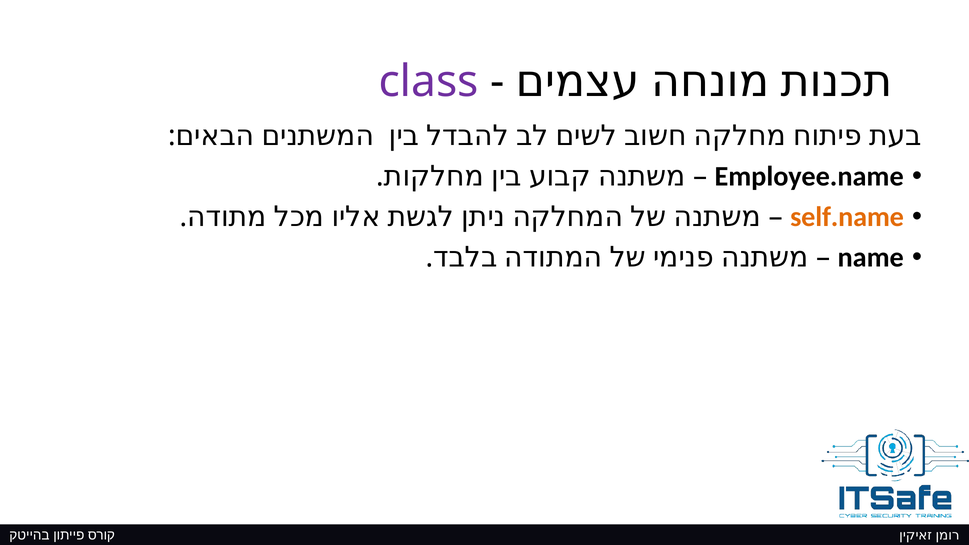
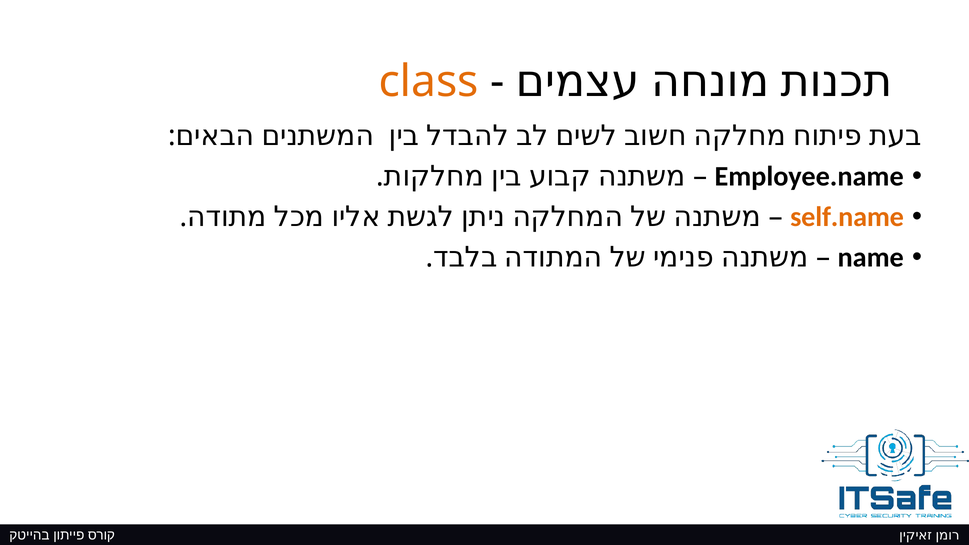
class colour: purple -> orange
